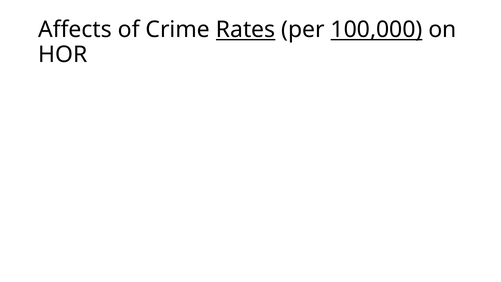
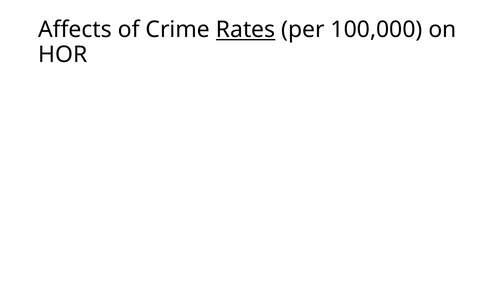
100,000 underline: present -> none
